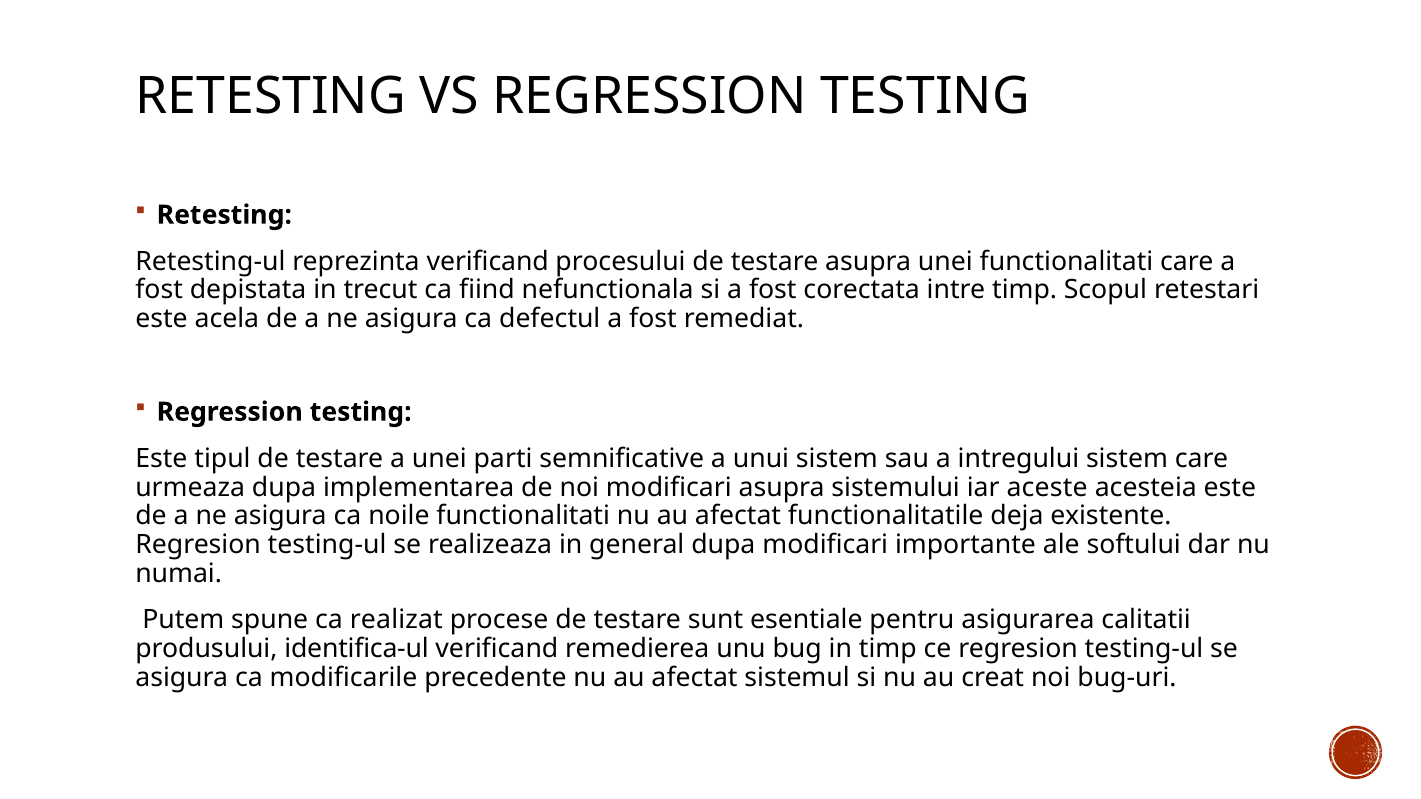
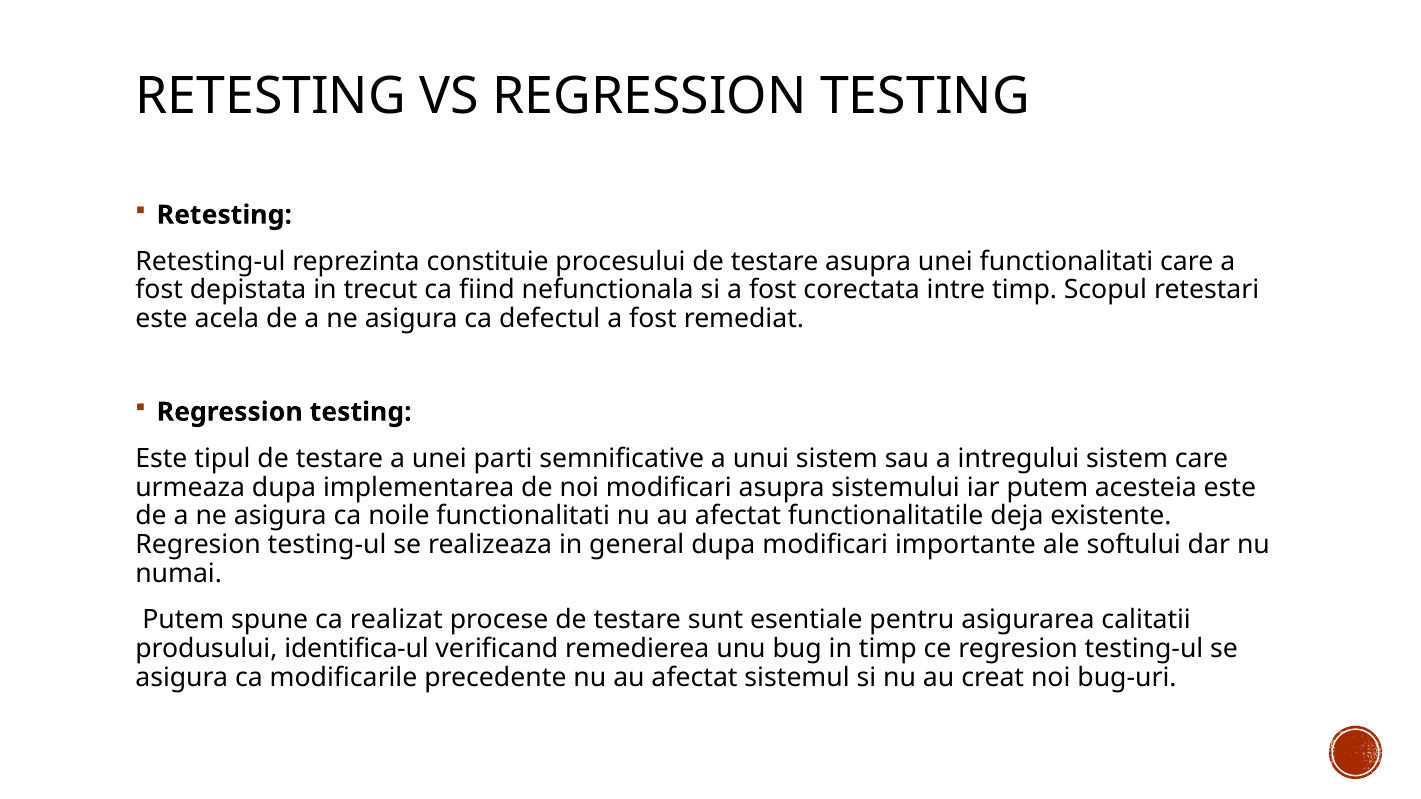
reprezinta verificand: verificand -> constituie
iar aceste: aceste -> putem
